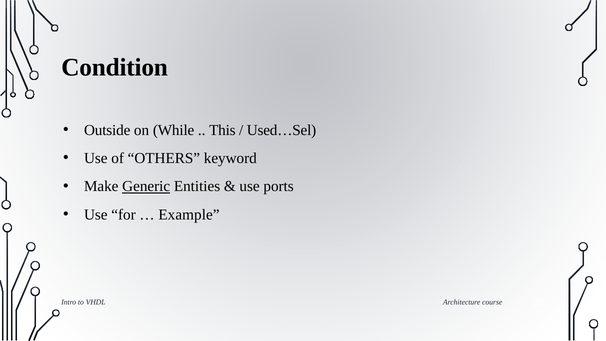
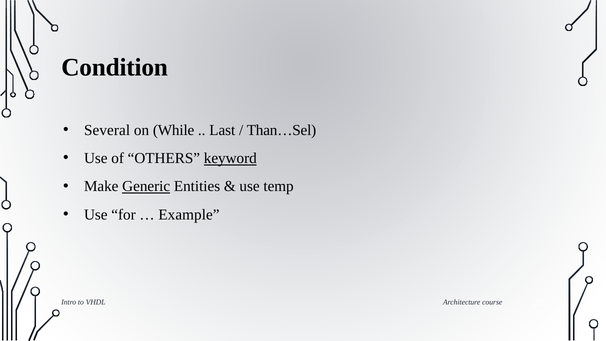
Outside: Outside -> Several
This: This -> Last
Used…Sel: Used…Sel -> Than…Sel
keyword underline: none -> present
ports: ports -> temp
